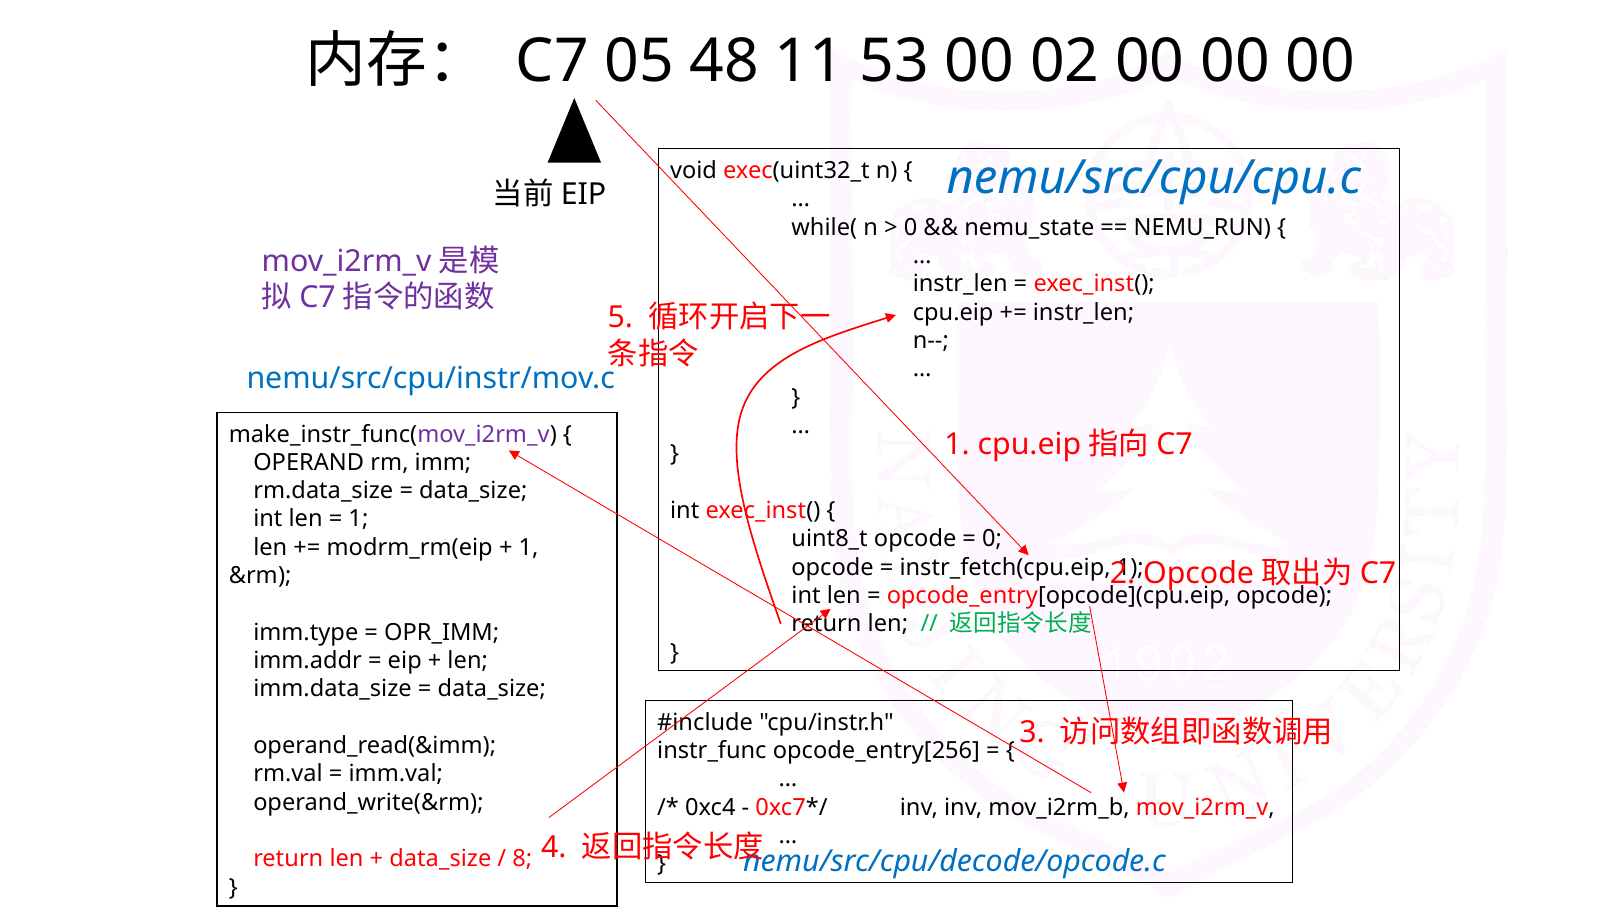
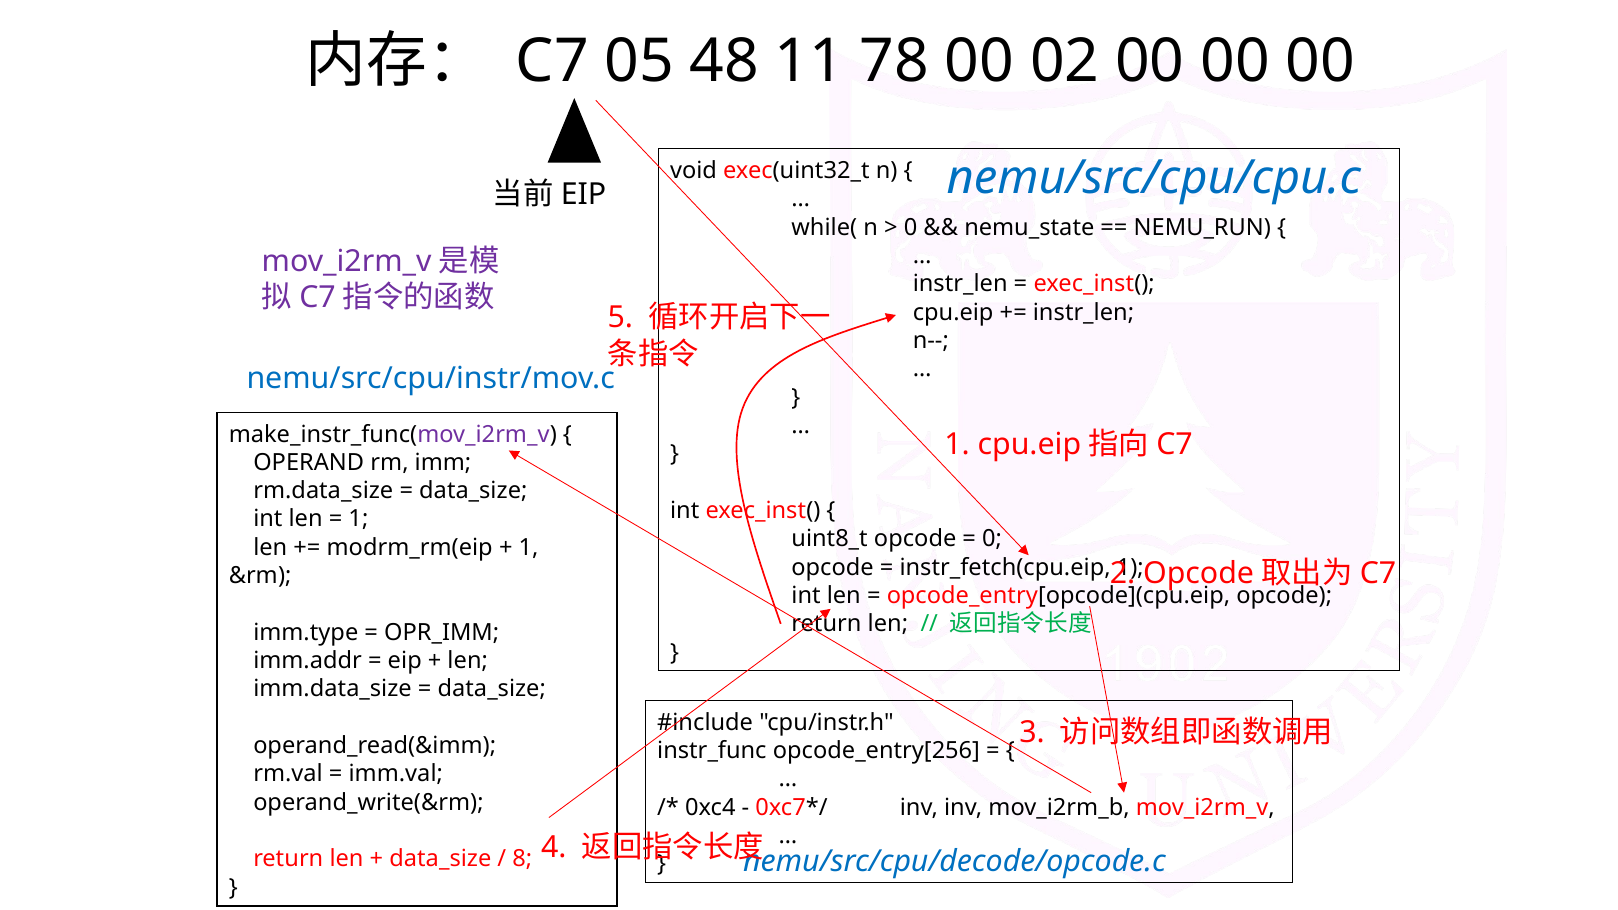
53: 53 -> 78
